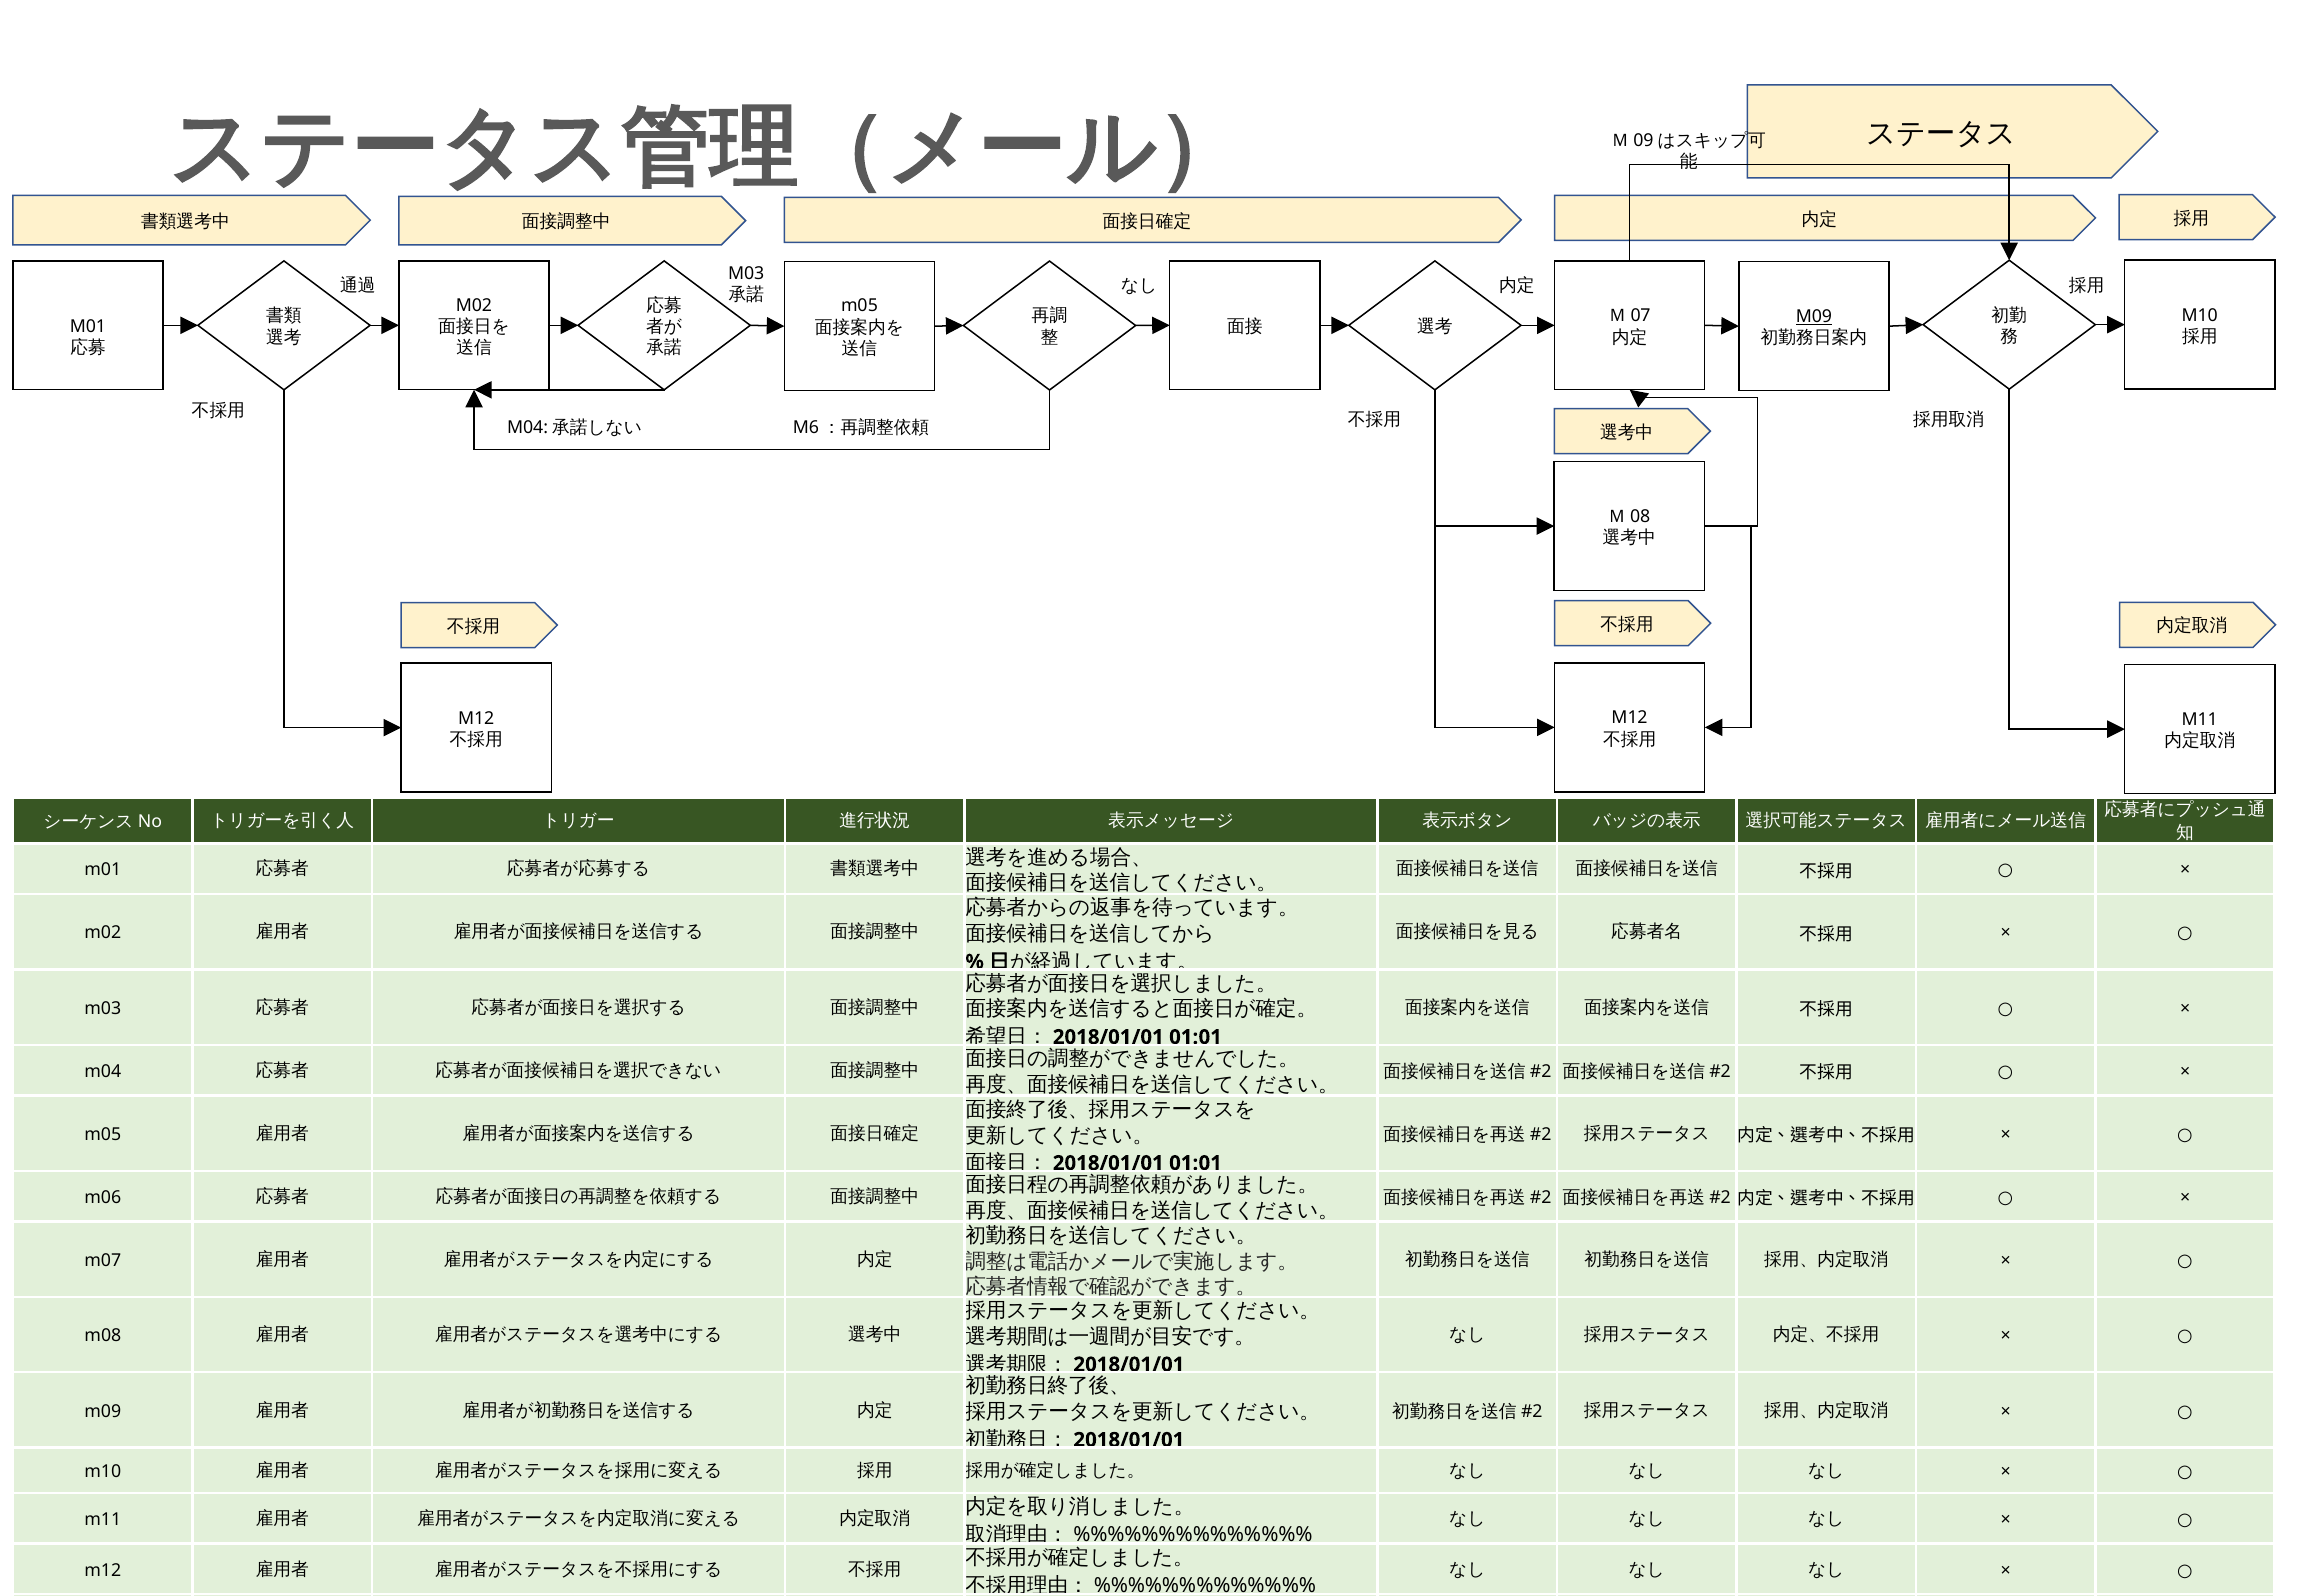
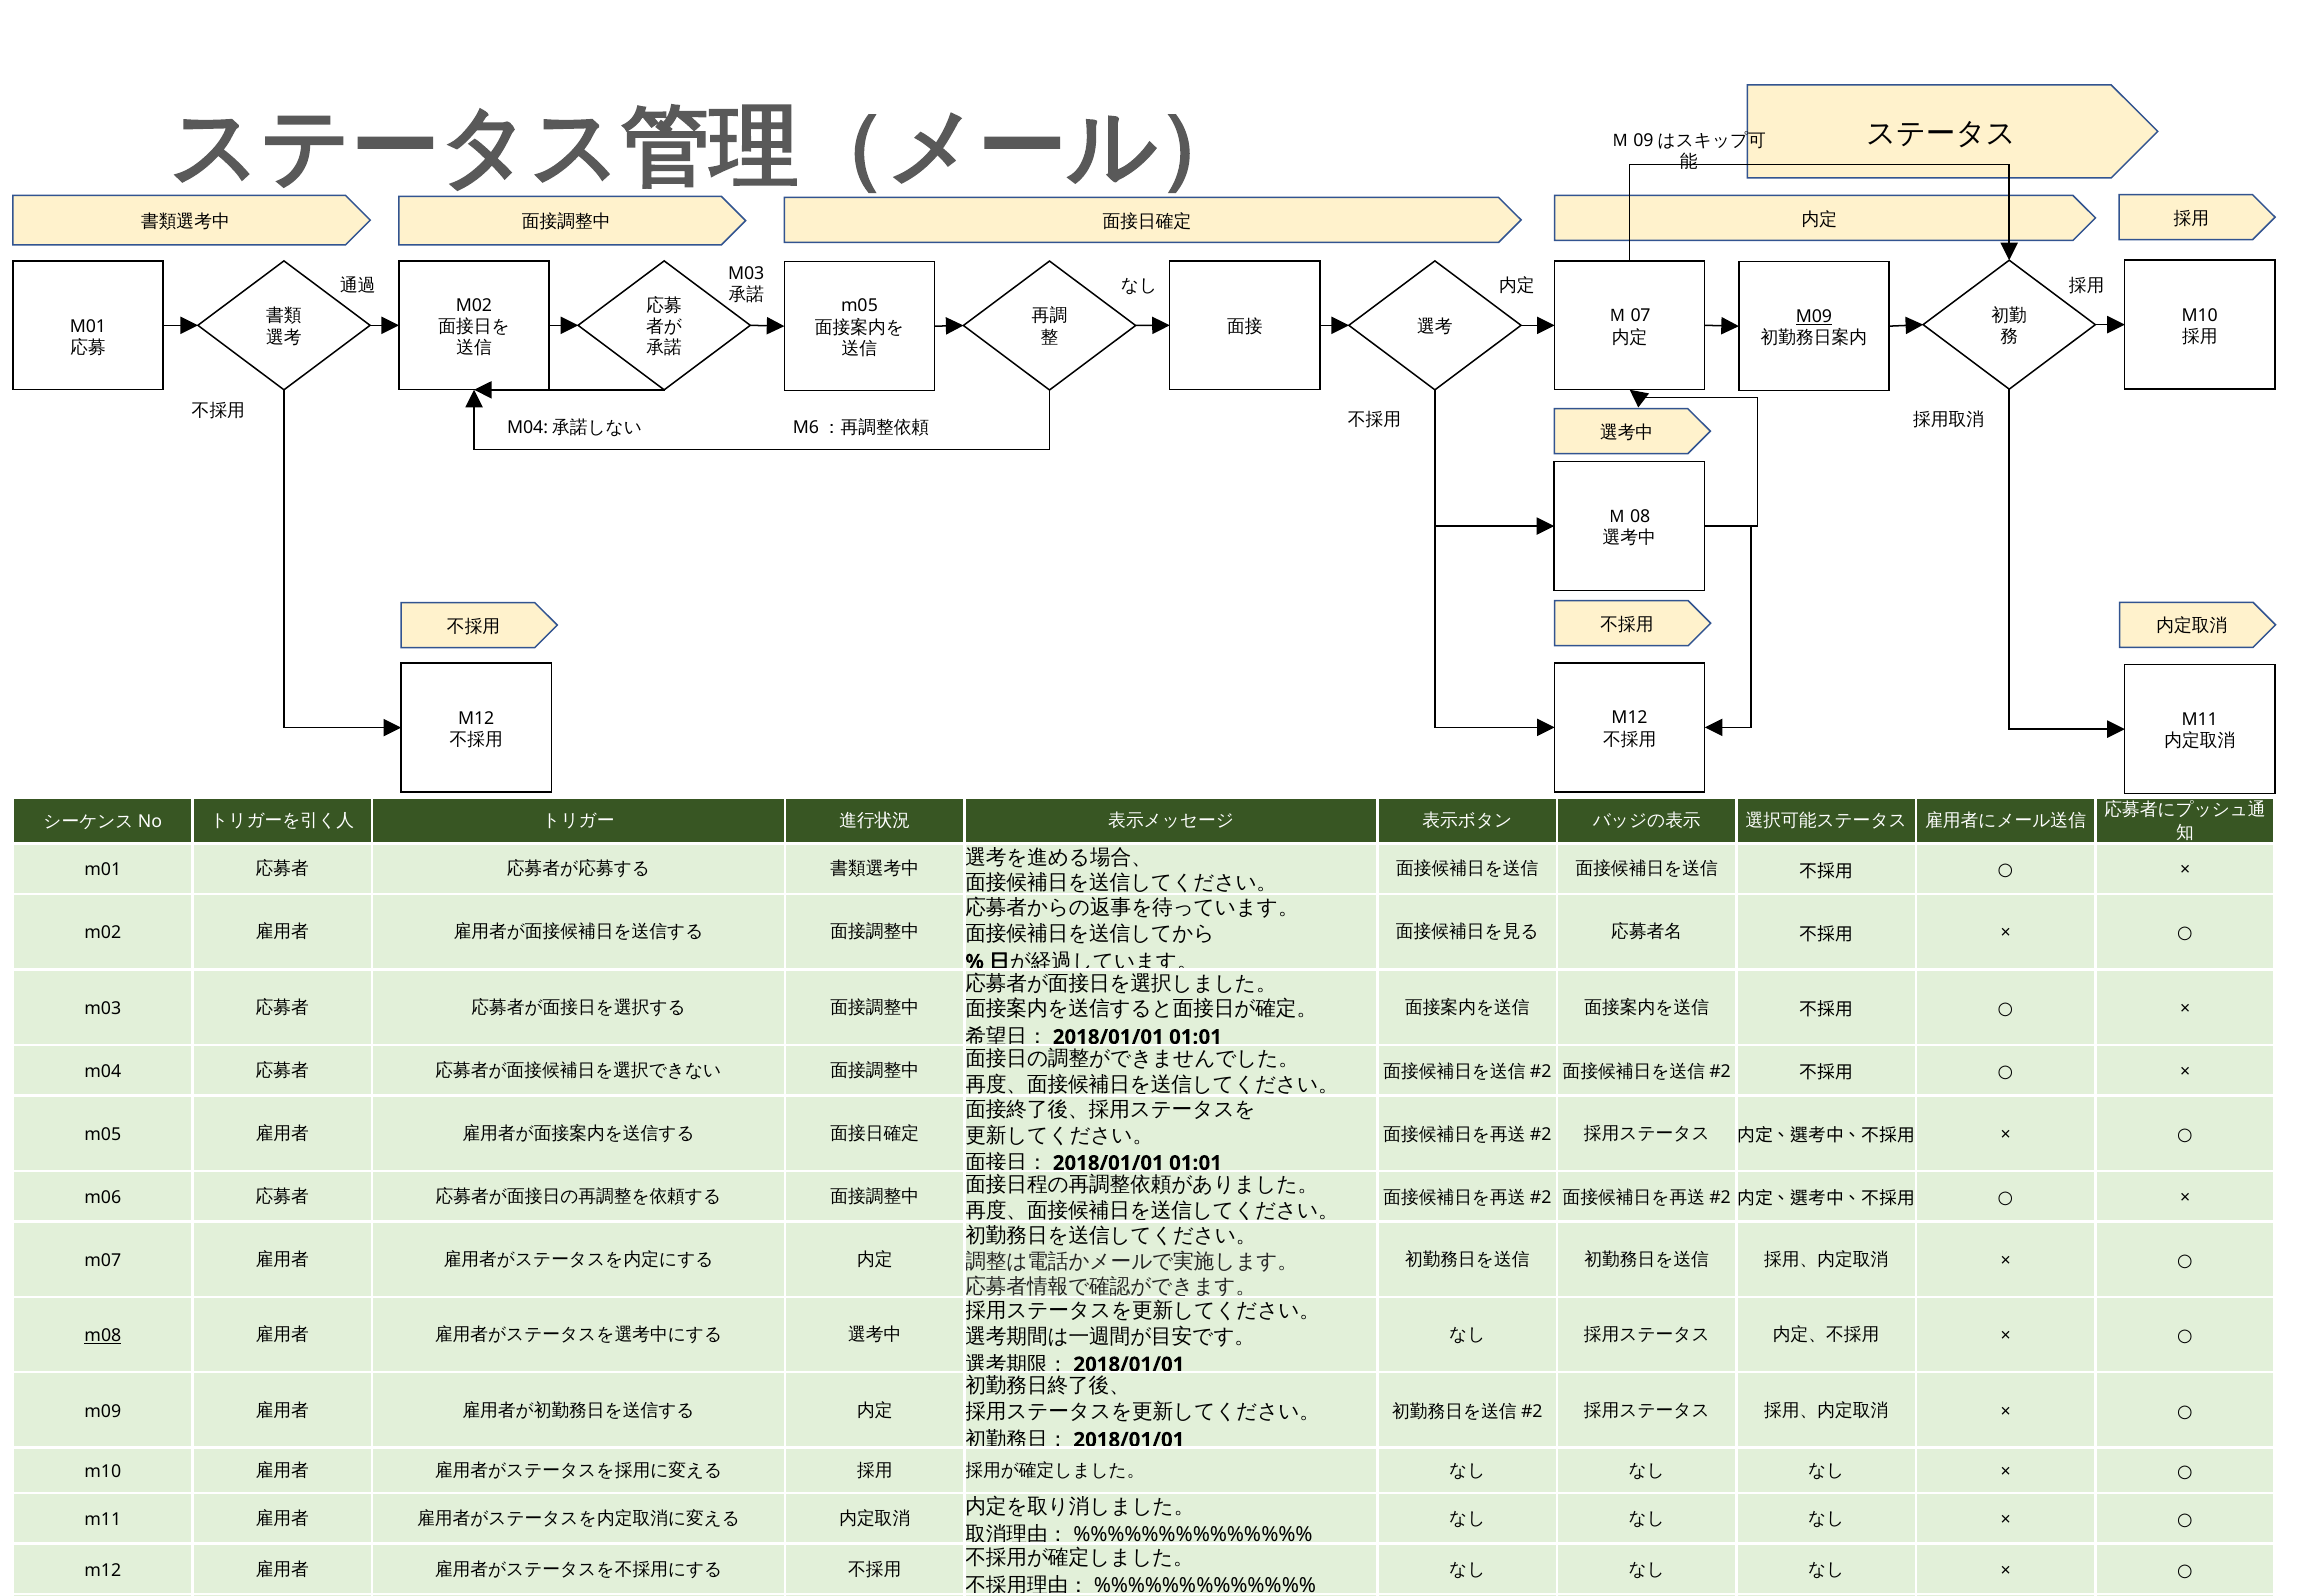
m08 underline: none -> present
